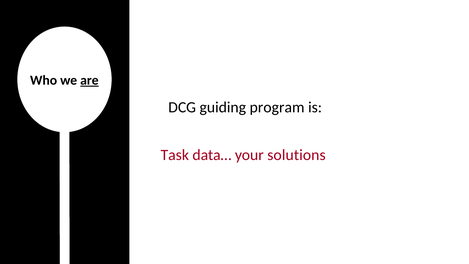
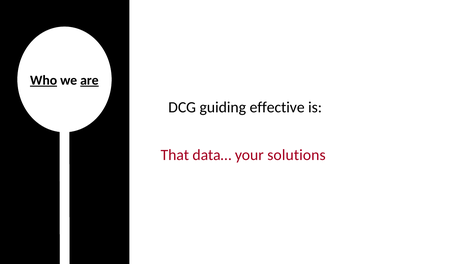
Who underline: none -> present
program: program -> effective
Task: Task -> That
